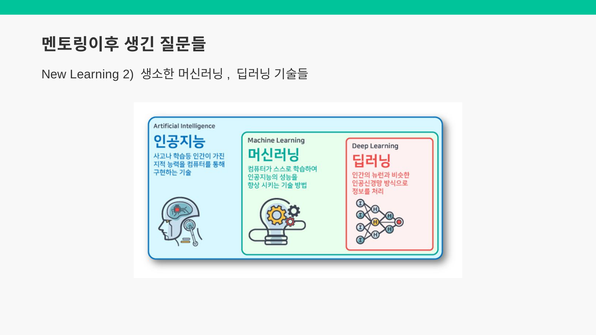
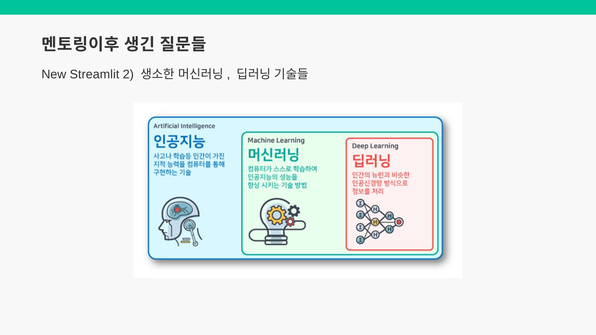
Learning: Learning -> Streamlit
